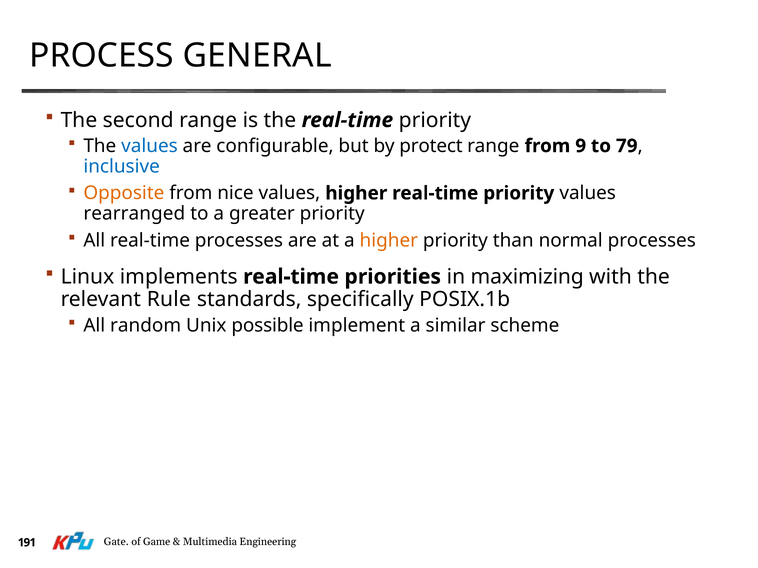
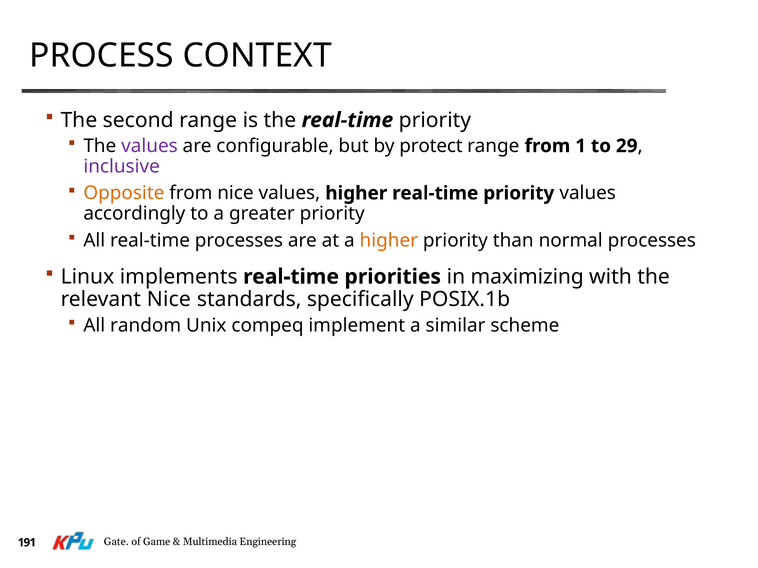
GENERAL: GENERAL -> CONTEXT
values at (149, 146) colour: blue -> purple
9: 9 -> 1
79: 79 -> 29
inclusive colour: blue -> purple
rearranged: rearranged -> accordingly
relevant Rule: Rule -> Nice
possible: possible -> compeq
